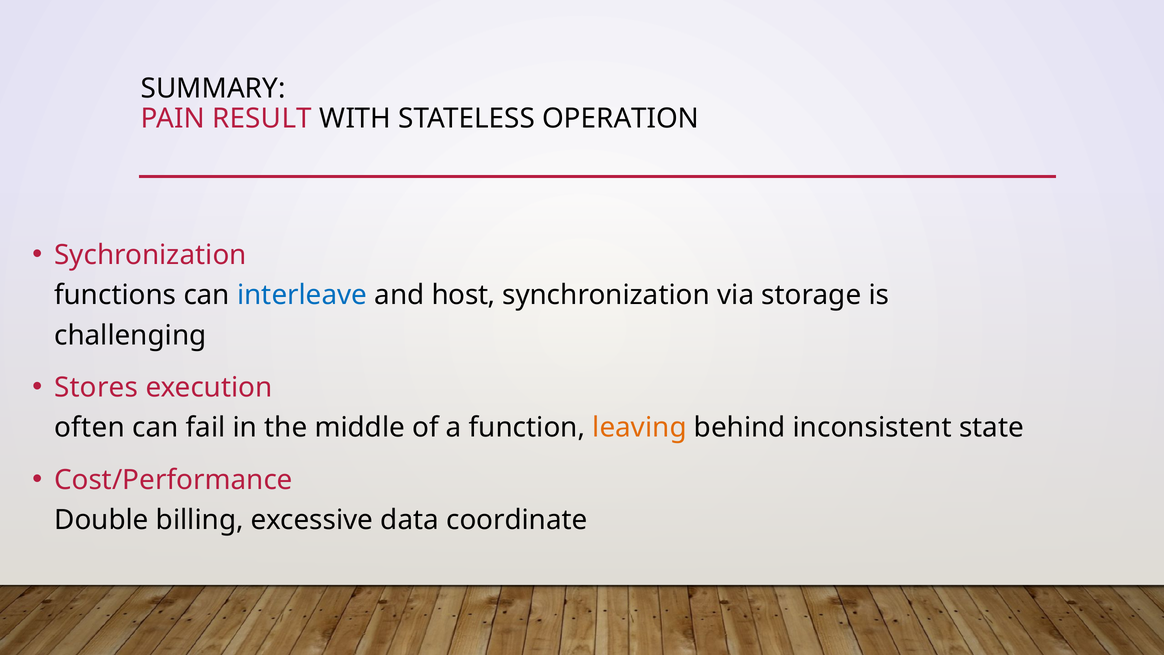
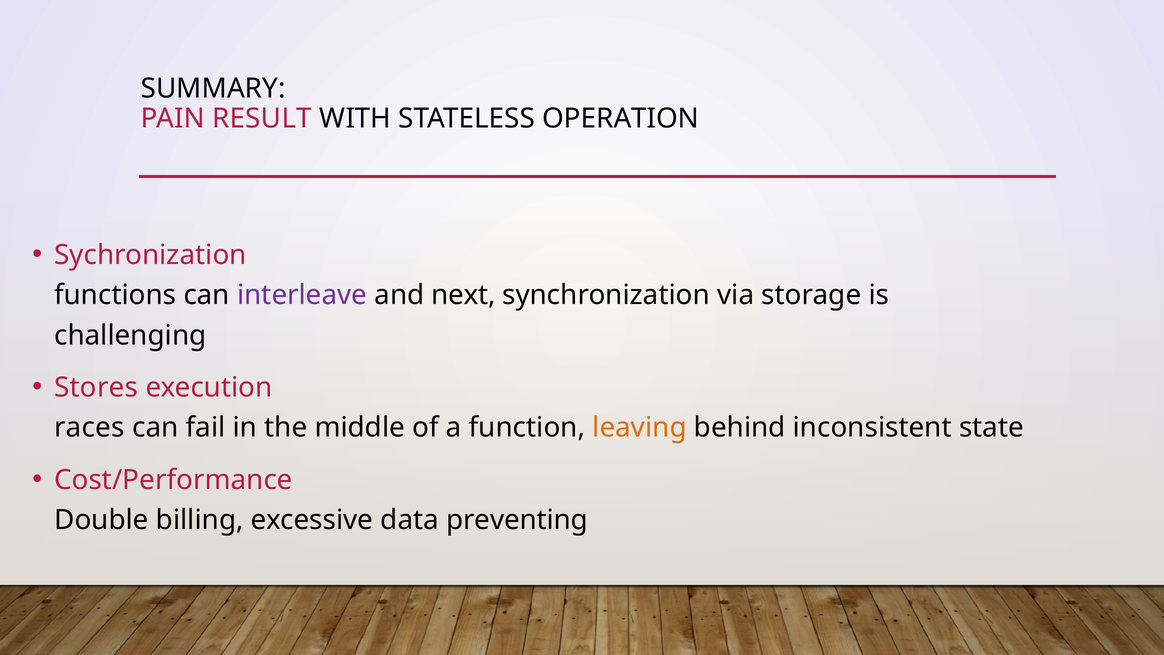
interleave colour: blue -> purple
host: host -> next
often: often -> races
coordinate: coordinate -> preventing
